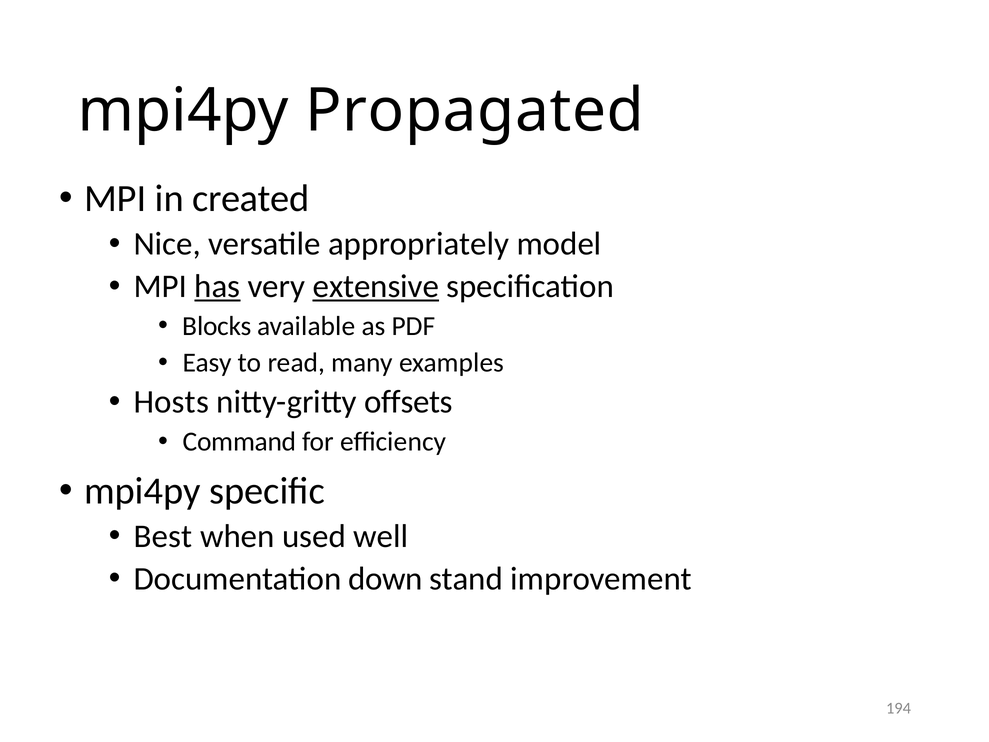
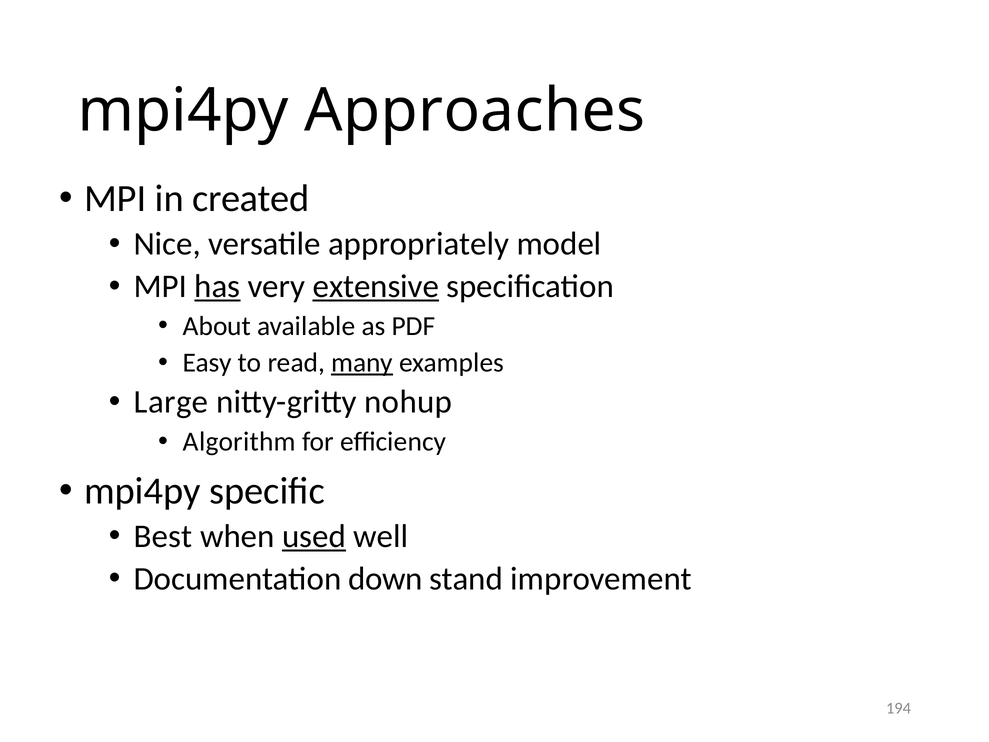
Propagated: Propagated -> Approaches
Blocks: Blocks -> About
many underline: none -> present
Hosts: Hosts -> Large
offsets: offsets -> nohup
Command: Command -> Algorithm
used underline: none -> present
